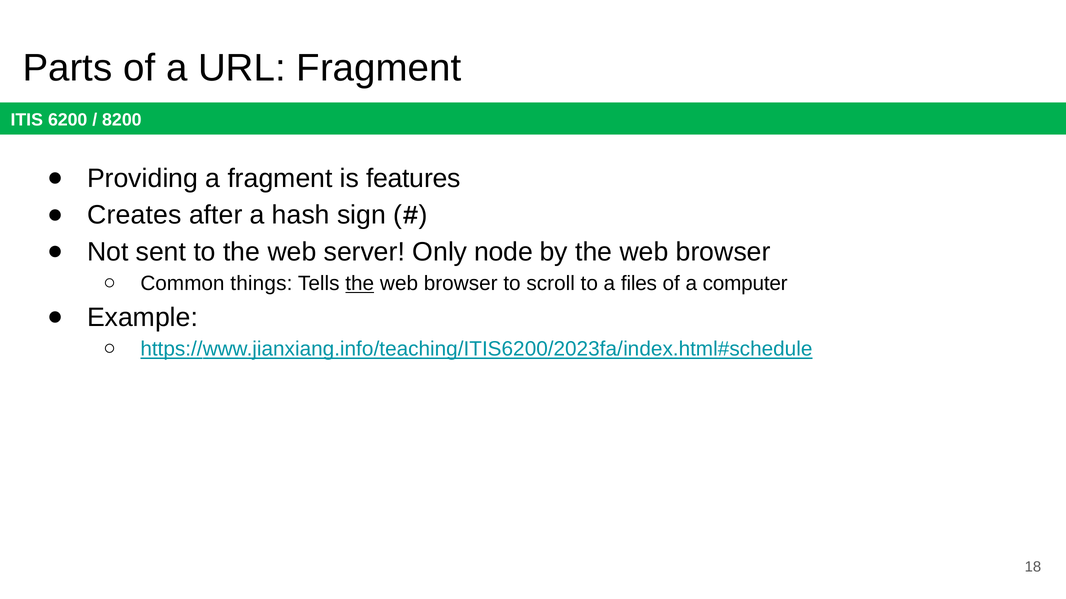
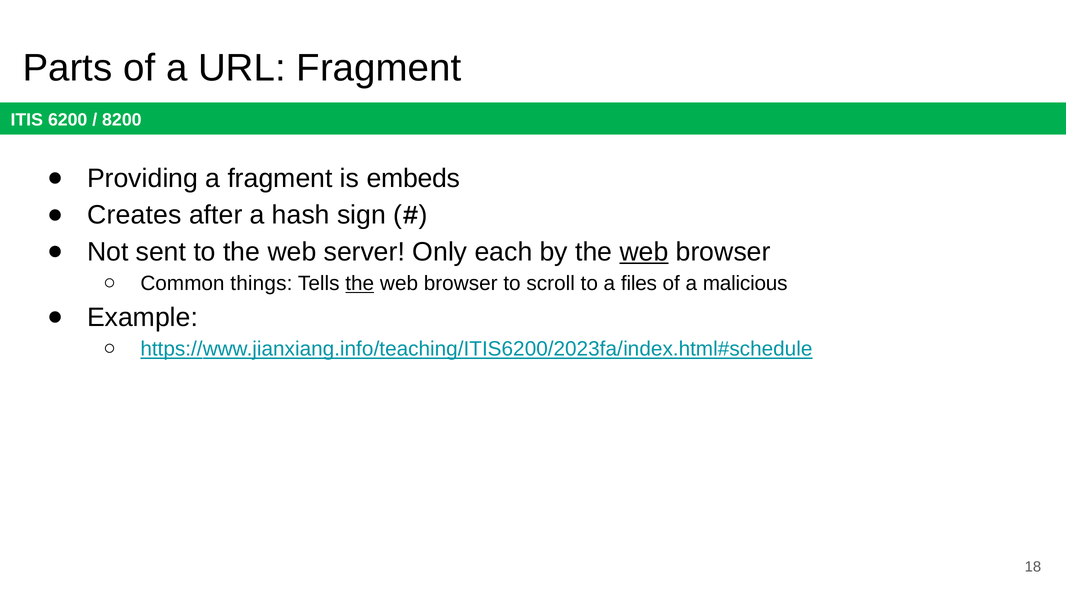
features: features -> embeds
node: node -> each
web at (644, 252) underline: none -> present
computer: computer -> malicious
